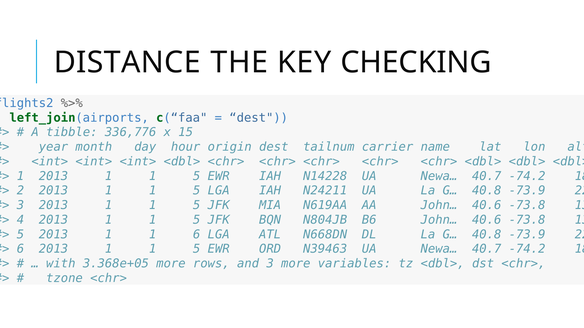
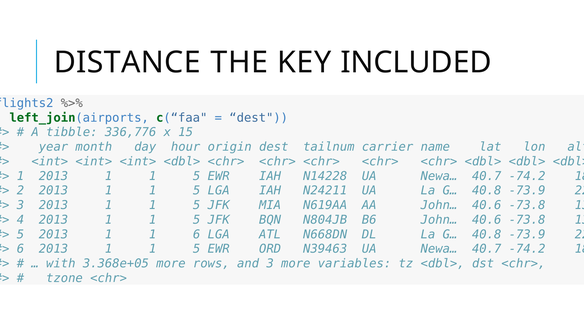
CHECKING: CHECKING -> INCLUDED
